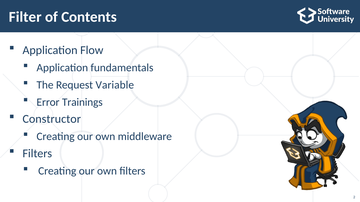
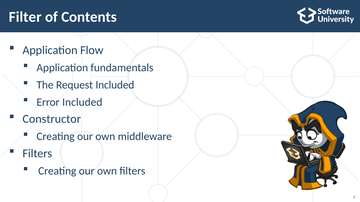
Request Variable: Variable -> Included
Error Trainings: Trainings -> Included
